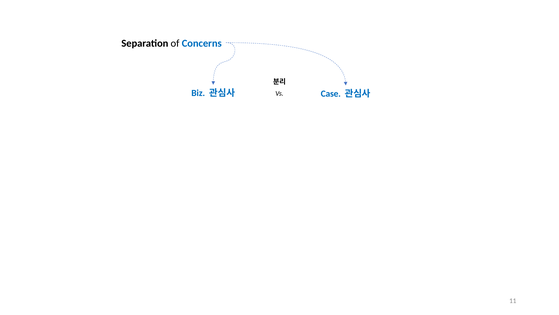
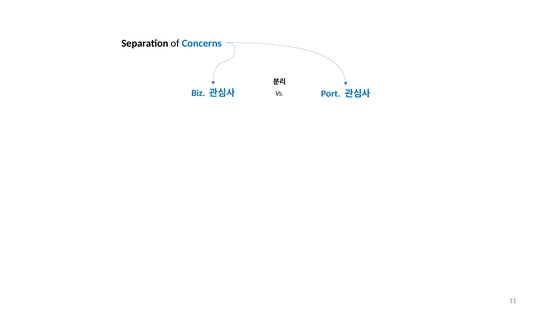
Case: Case -> Port
